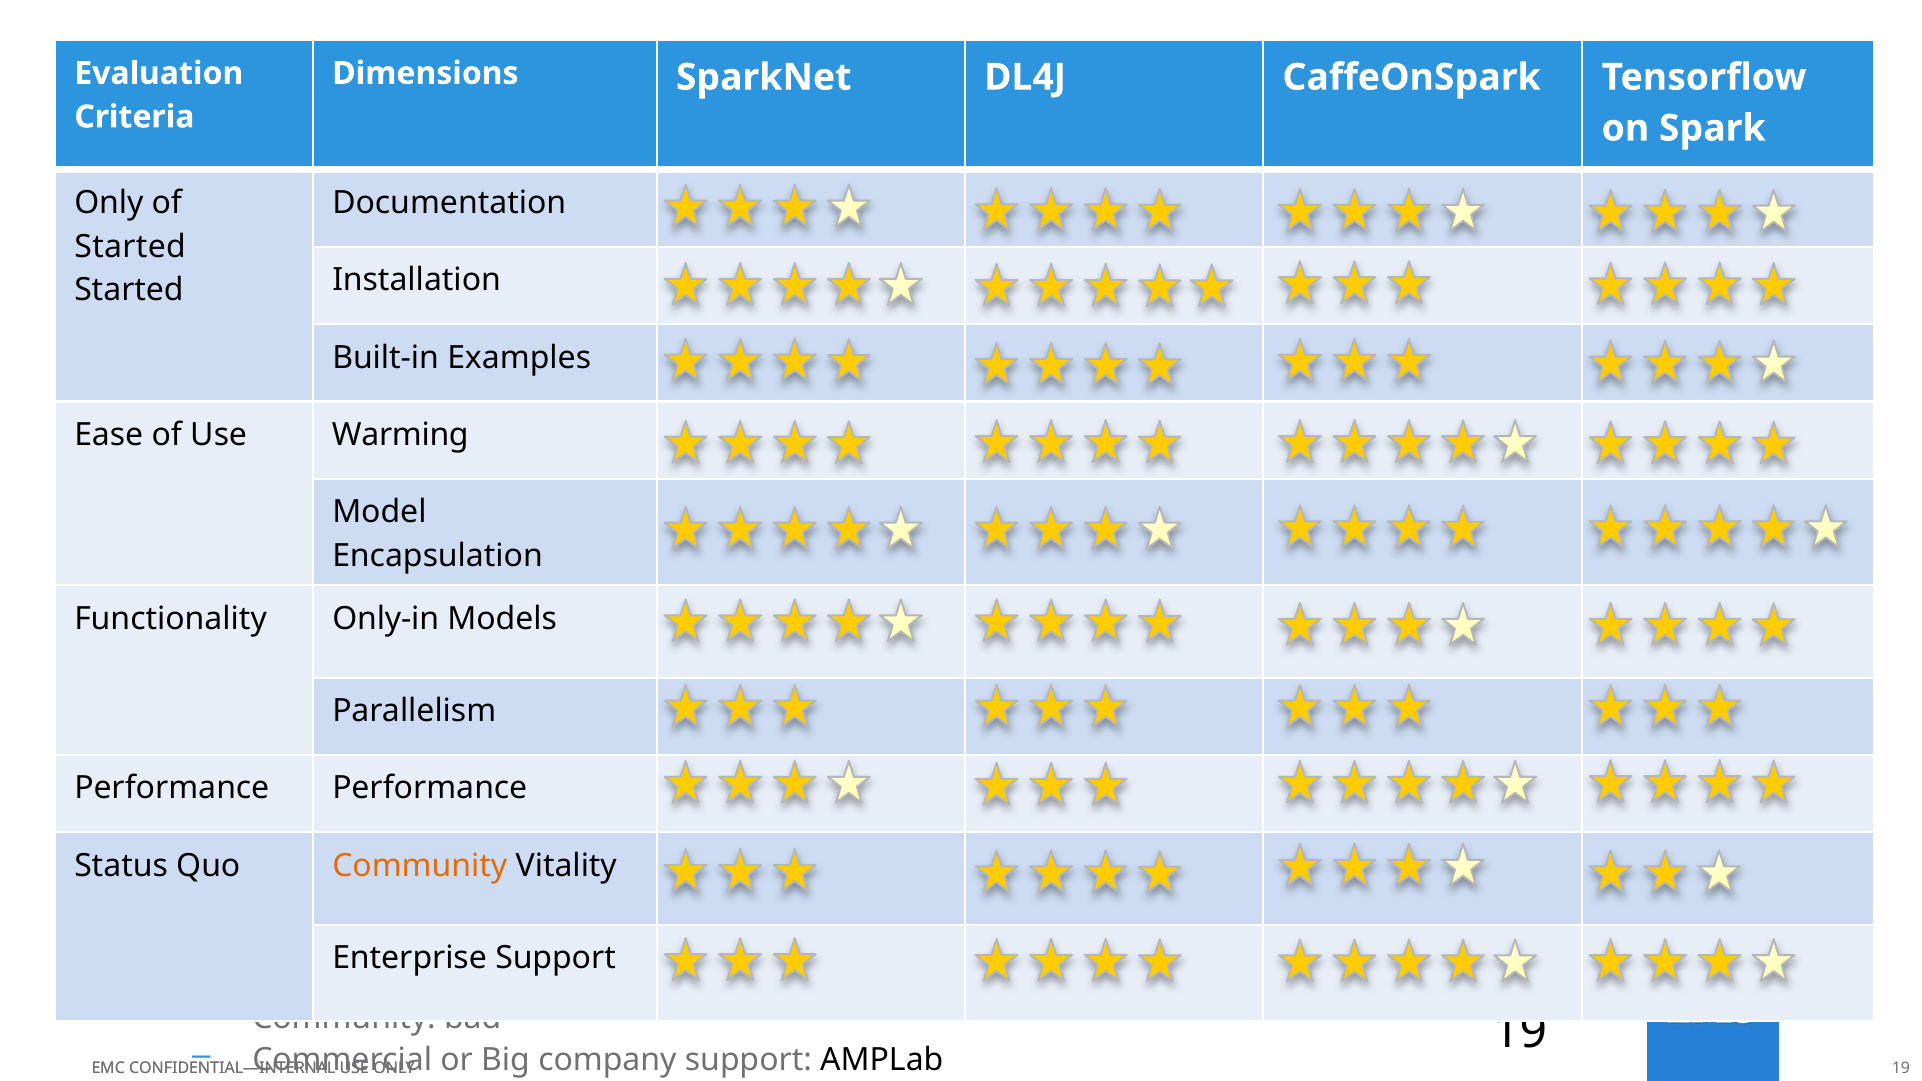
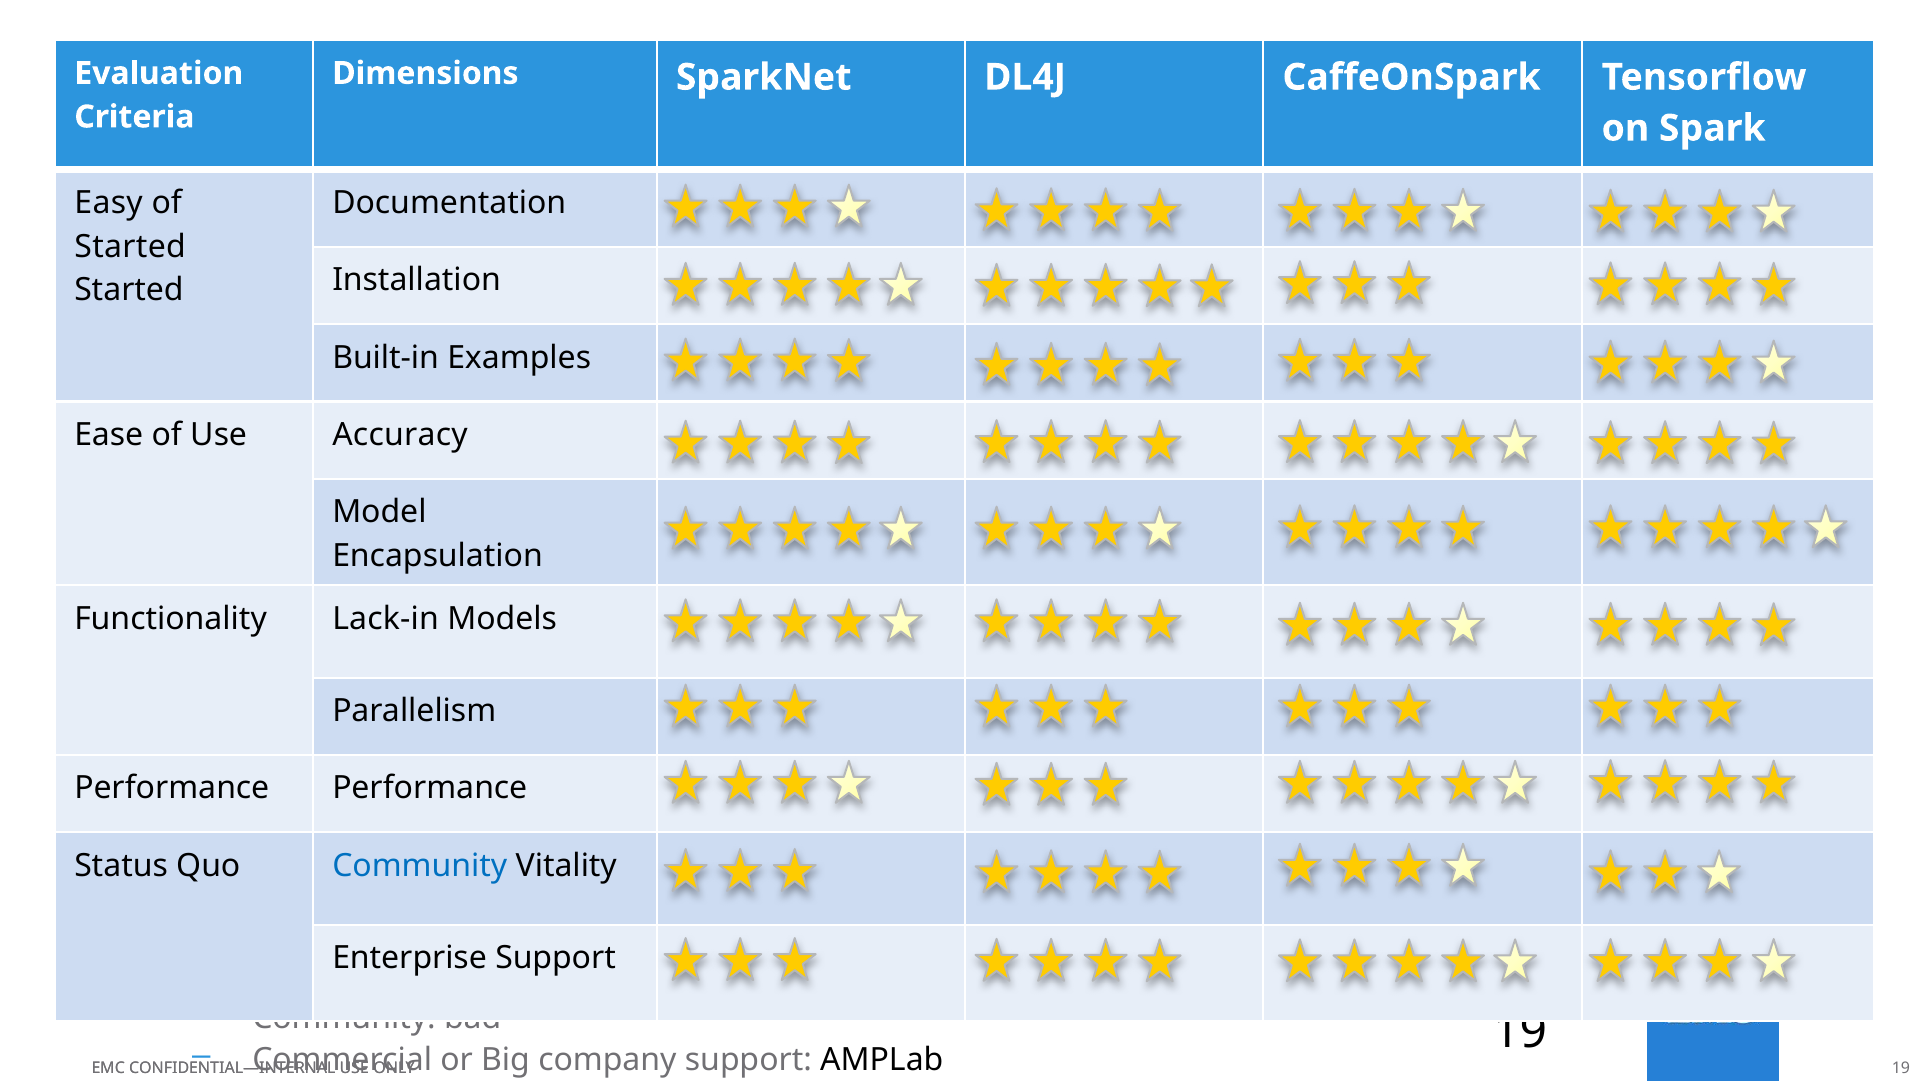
Only at (109, 203): Only -> Easy
Warming: Warming -> Accuracy
Only-in: Only-in -> Lack-in
Community at (420, 866) colour: orange -> blue
